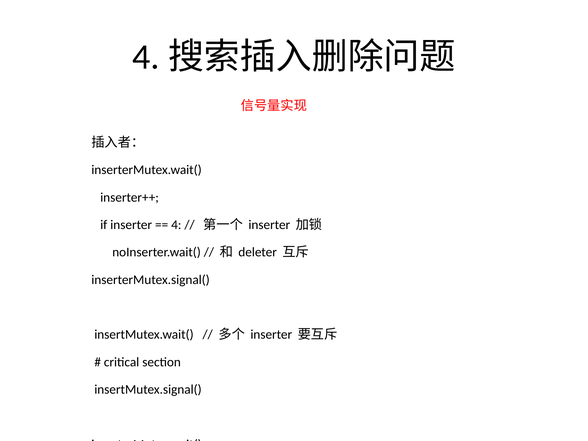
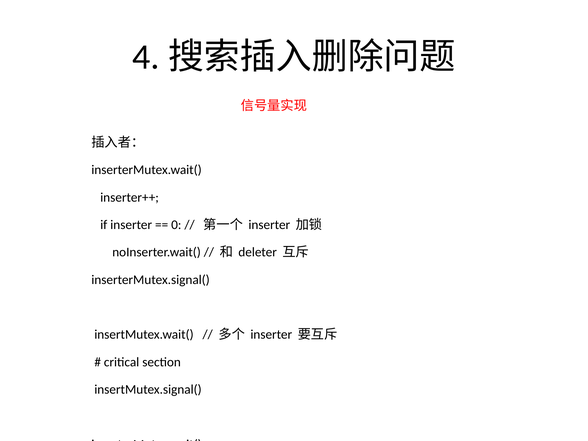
4 at (176, 225): 4 -> 0
